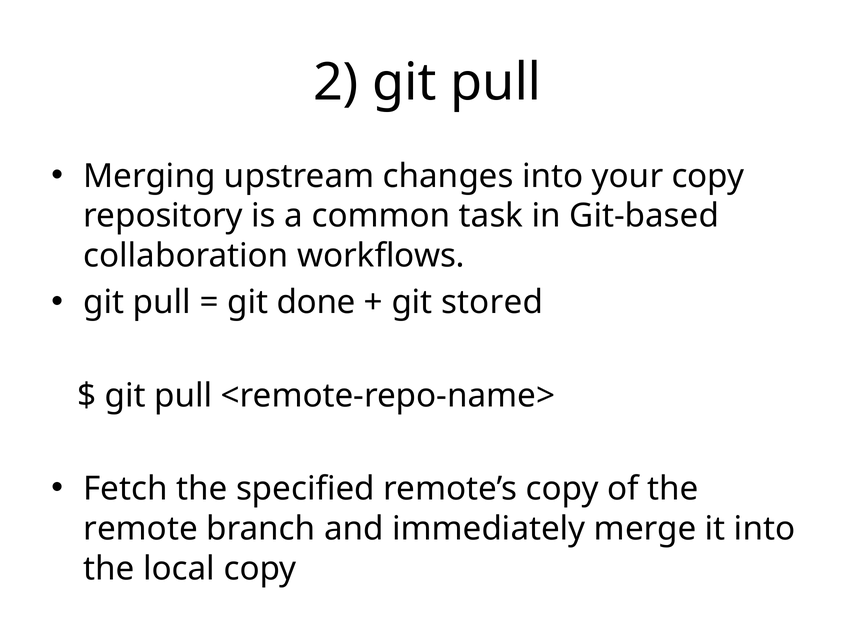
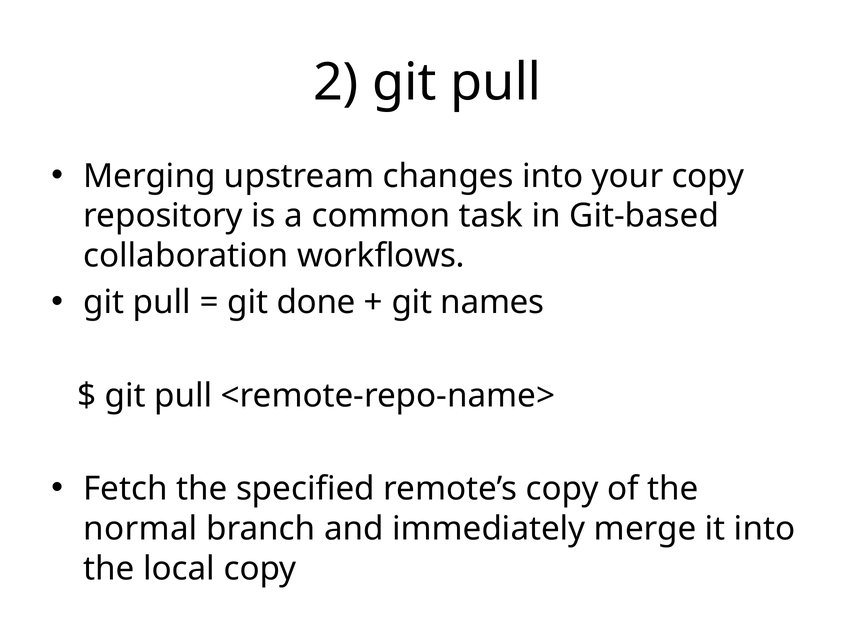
stored: stored -> names
remote: remote -> normal
